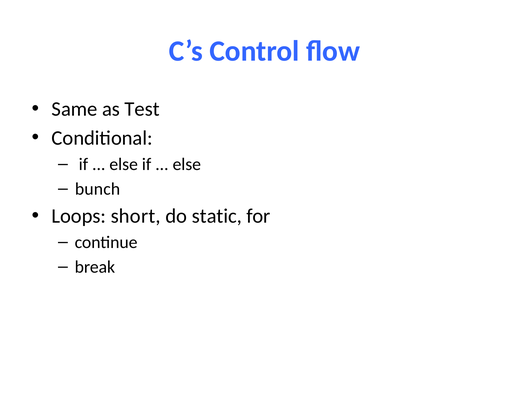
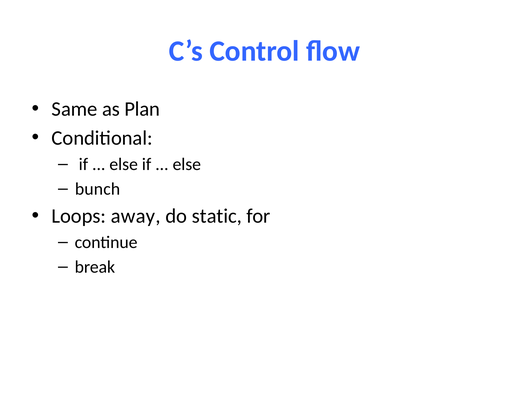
Test: Test -> Plan
short: short -> away
